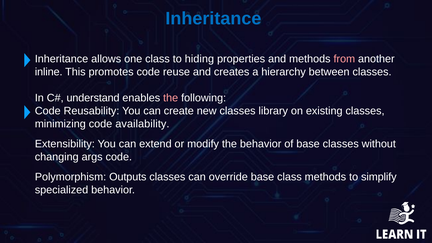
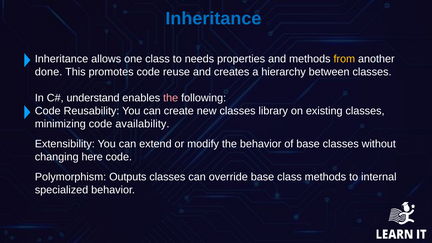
hiding: hiding -> needs
from colour: pink -> yellow
inline: inline -> done
args: args -> here
simplify: simplify -> internal
